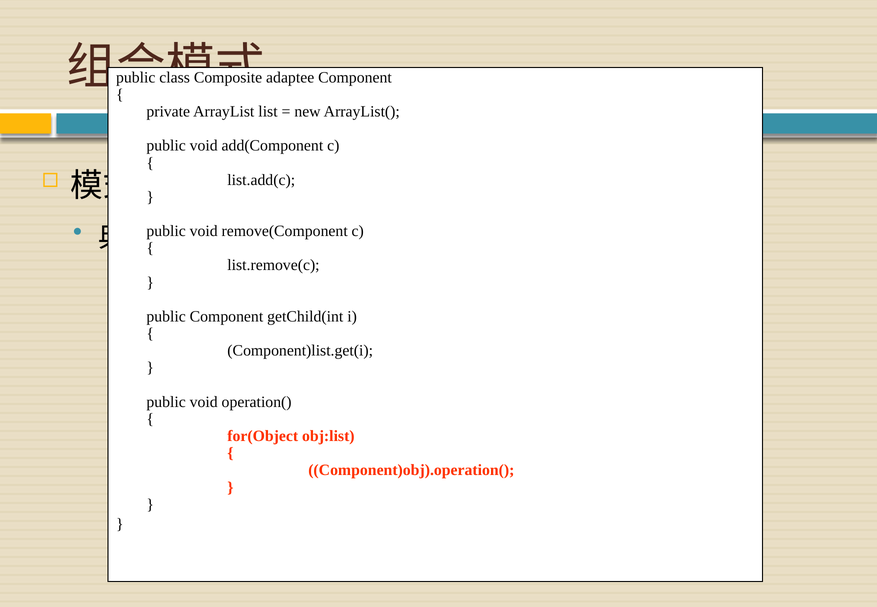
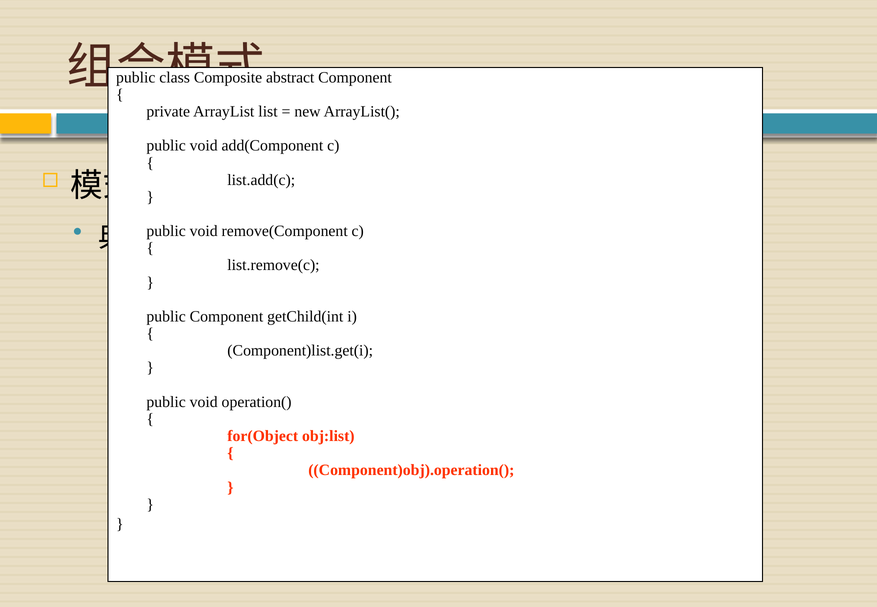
adaptee: adaptee -> abstract
